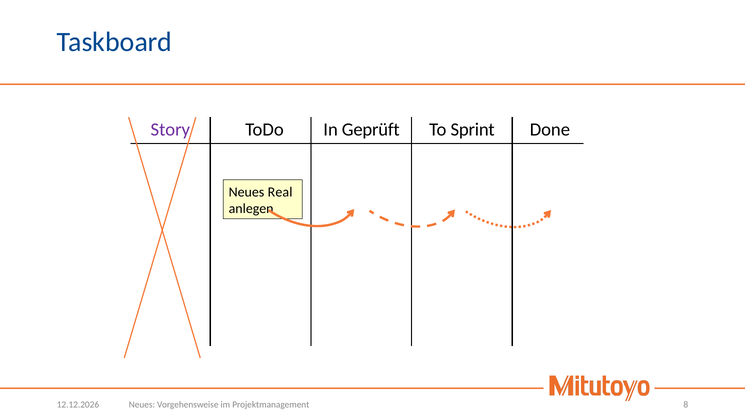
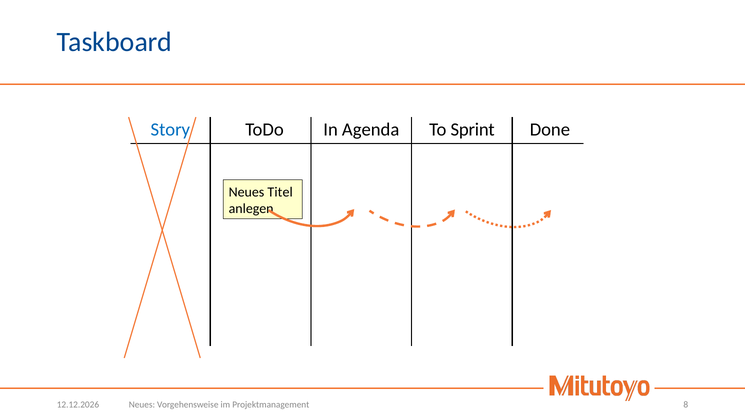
Story colour: purple -> blue
Geprüft: Geprüft -> Agenda
Real: Real -> Titel
